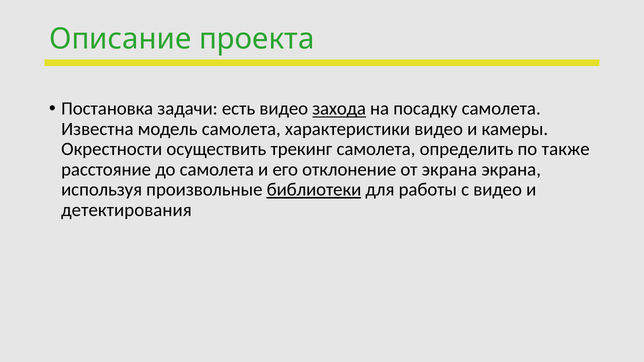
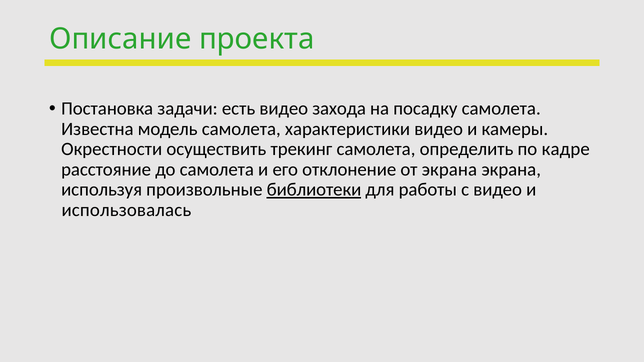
захода underline: present -> none
также: также -> кадре
детектирования: детектирования -> использовалась
